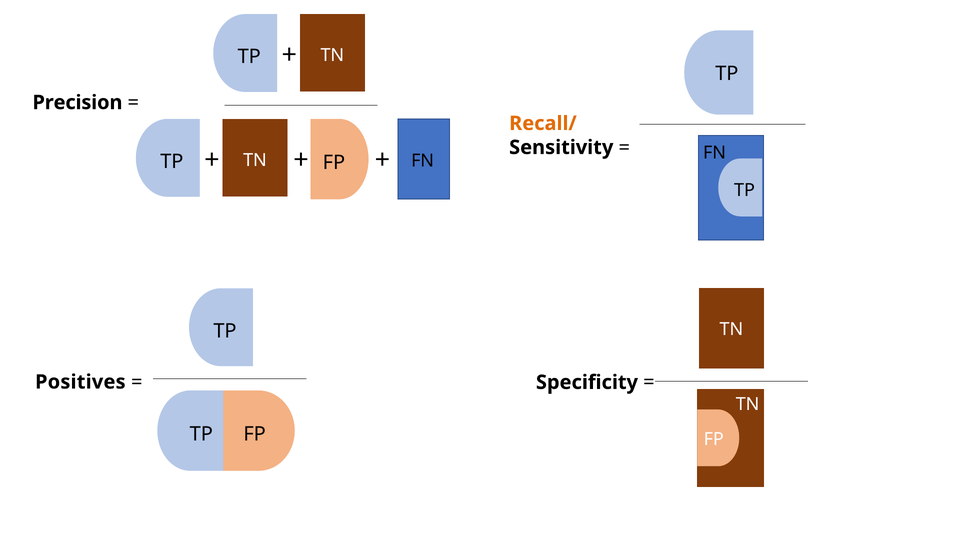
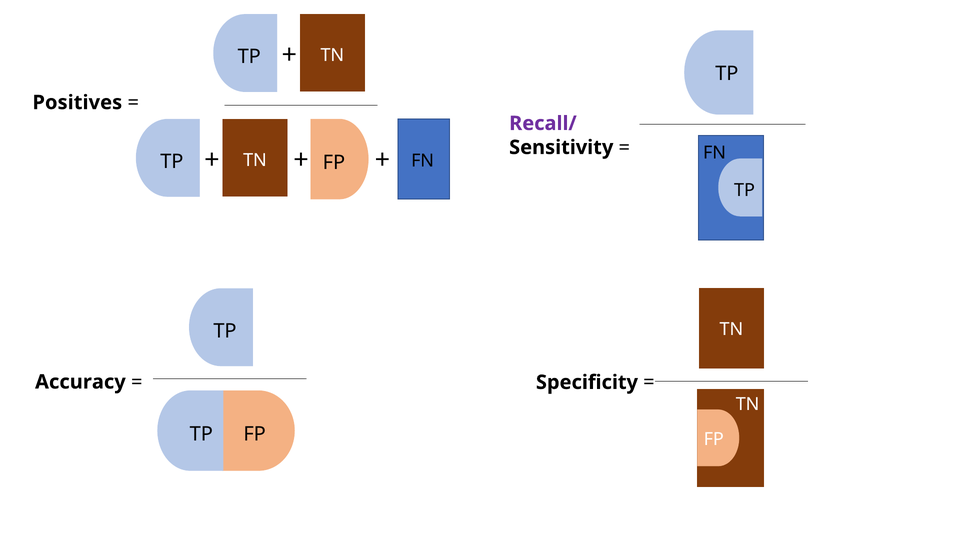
Precision: Precision -> Positives
Recall/ colour: orange -> purple
Positives: Positives -> Accuracy
